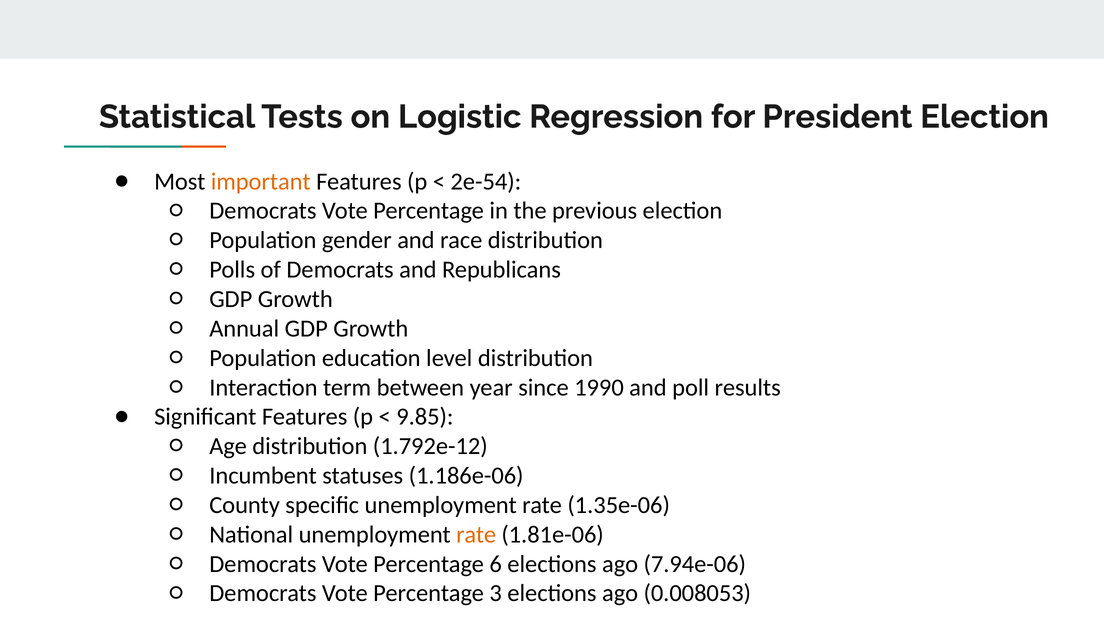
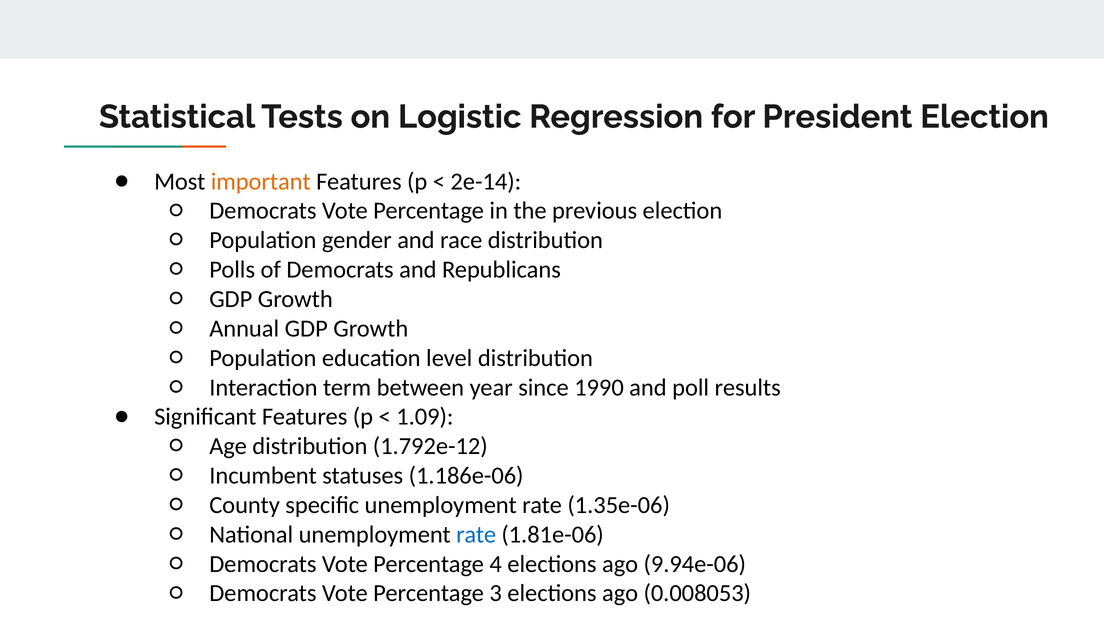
2e-54: 2e-54 -> 2e-14
9.85: 9.85 -> 1.09
rate at (476, 535) colour: orange -> blue
6: 6 -> 4
7.94e-06: 7.94e-06 -> 9.94e-06
